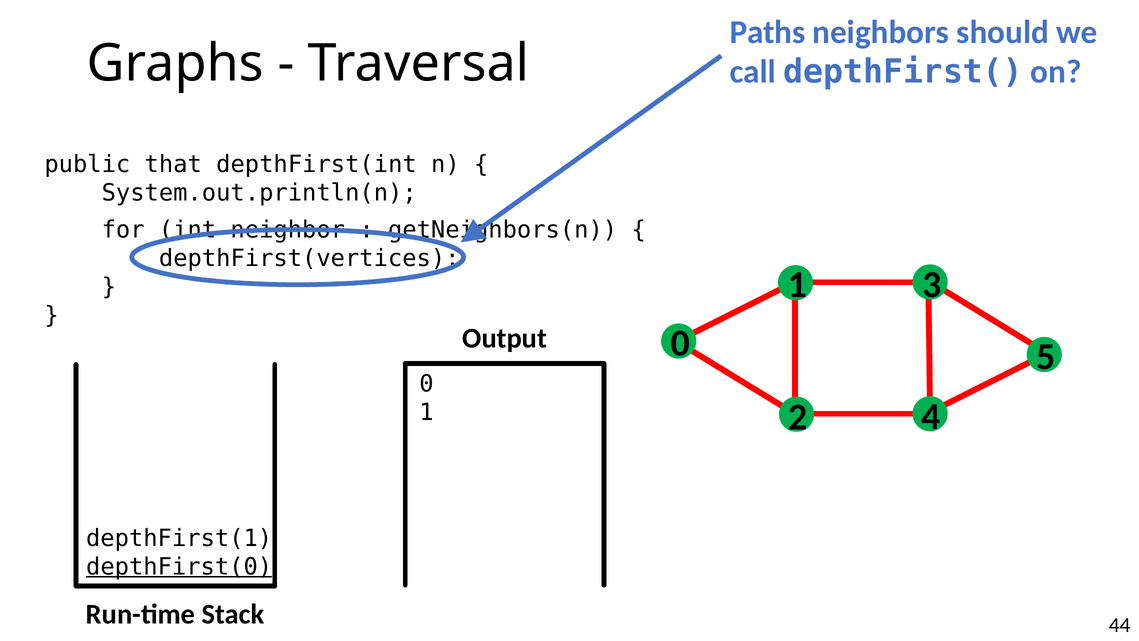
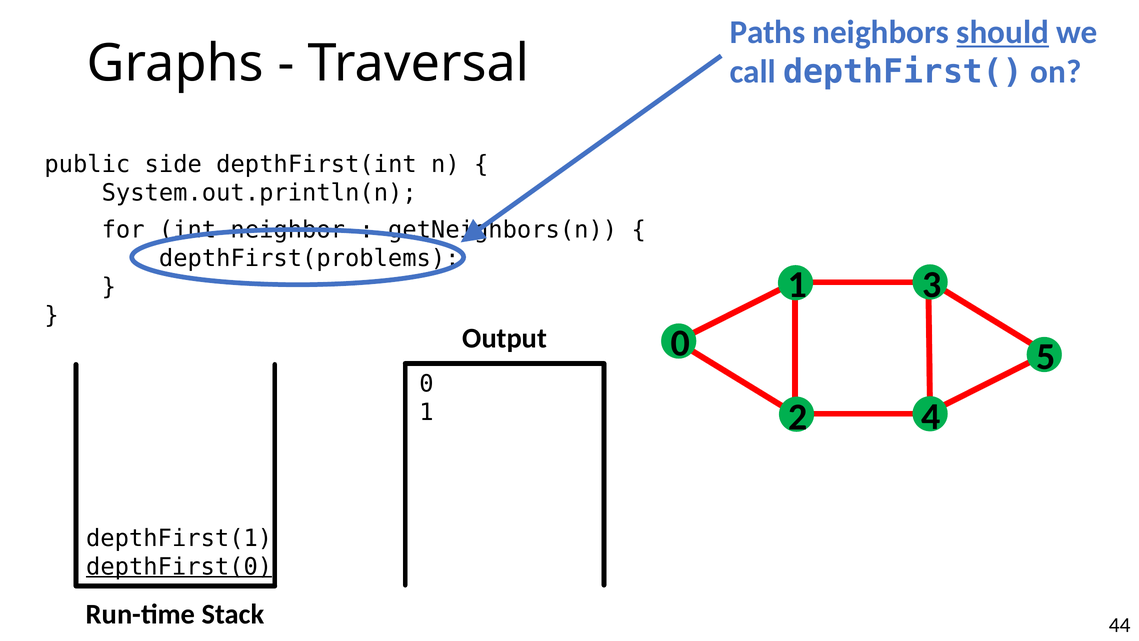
should underline: none -> present
that: that -> side
depthFirst(vertices: depthFirst(vertices -> depthFirst(problems
